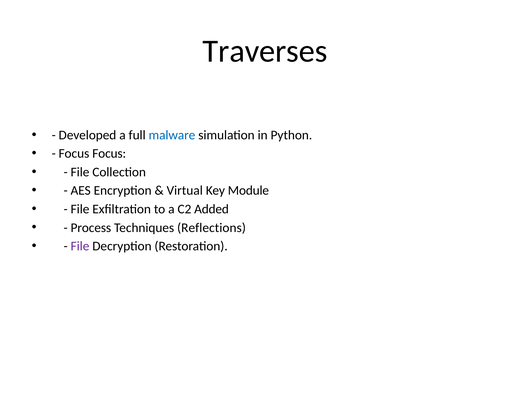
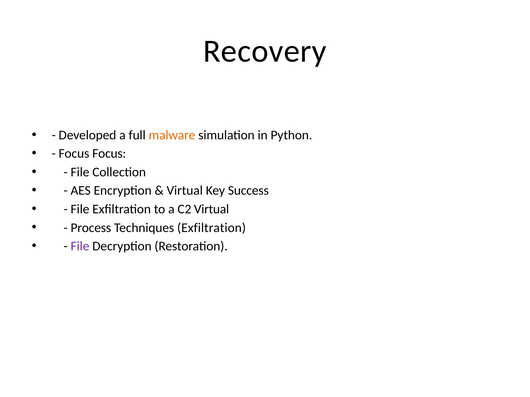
Traverses: Traverses -> Recovery
malware colour: blue -> orange
Module: Module -> Success
C2 Added: Added -> Virtual
Techniques Reflections: Reflections -> Exfiltration
